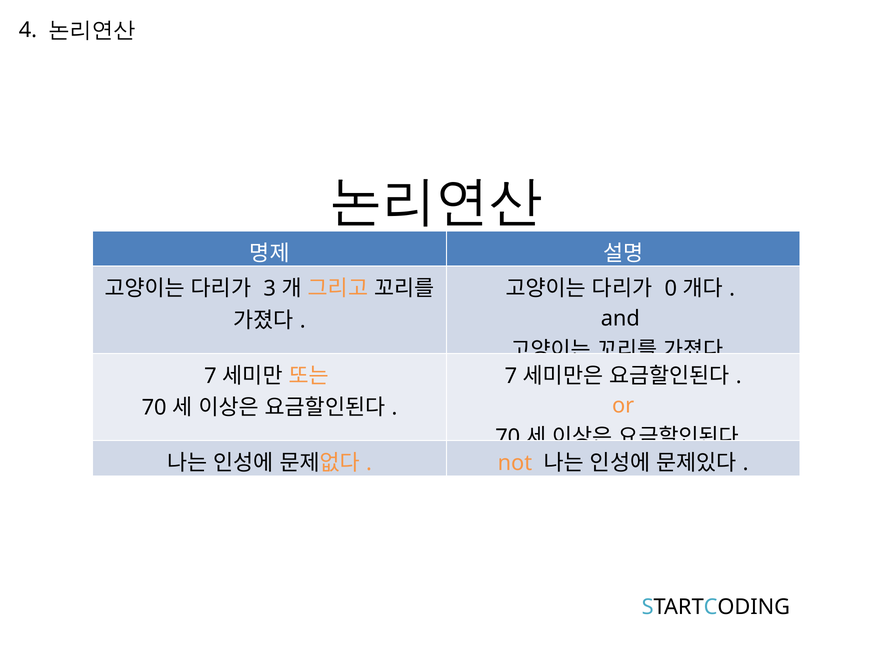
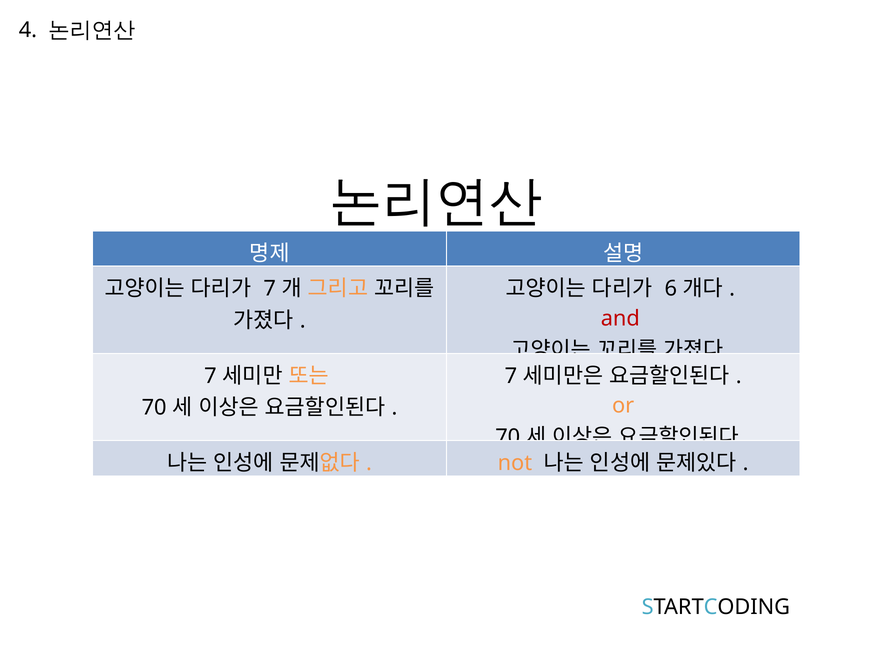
3 at (270, 289): 3 -> 7
0: 0 -> 6
and colour: black -> red
